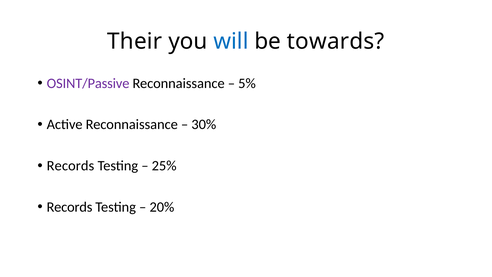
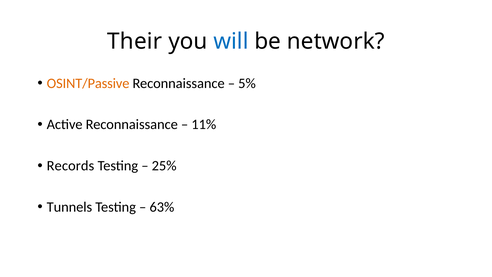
towards: towards -> network
OSINT/Passive colour: purple -> orange
30%: 30% -> 11%
Records at (70, 207): Records -> Tunnels
20%: 20% -> 63%
